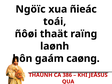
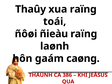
Ngöïc: Ngöïc -> Thaûy
xua ñieác: ñieác -> raïng
thaät: thaät -> ñieàu
